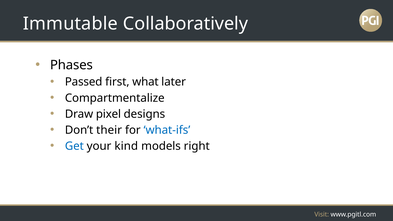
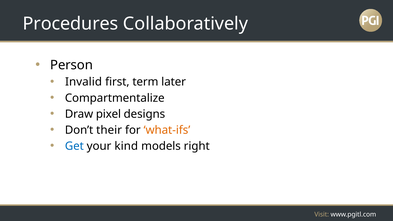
Immutable: Immutable -> Procedures
Phases: Phases -> Person
Passed: Passed -> Invalid
what: what -> term
what-ifs colour: blue -> orange
